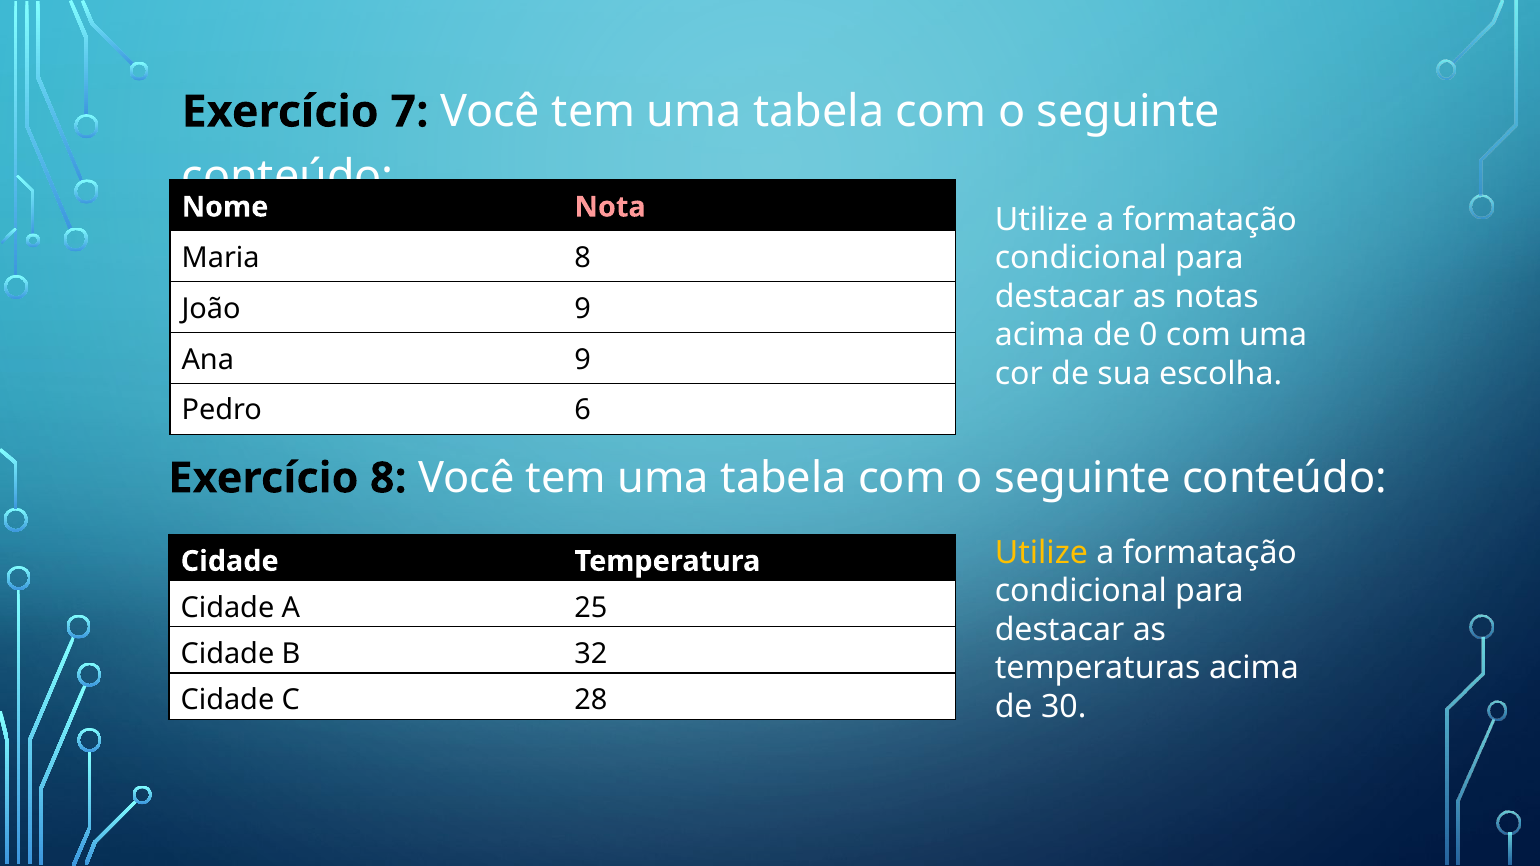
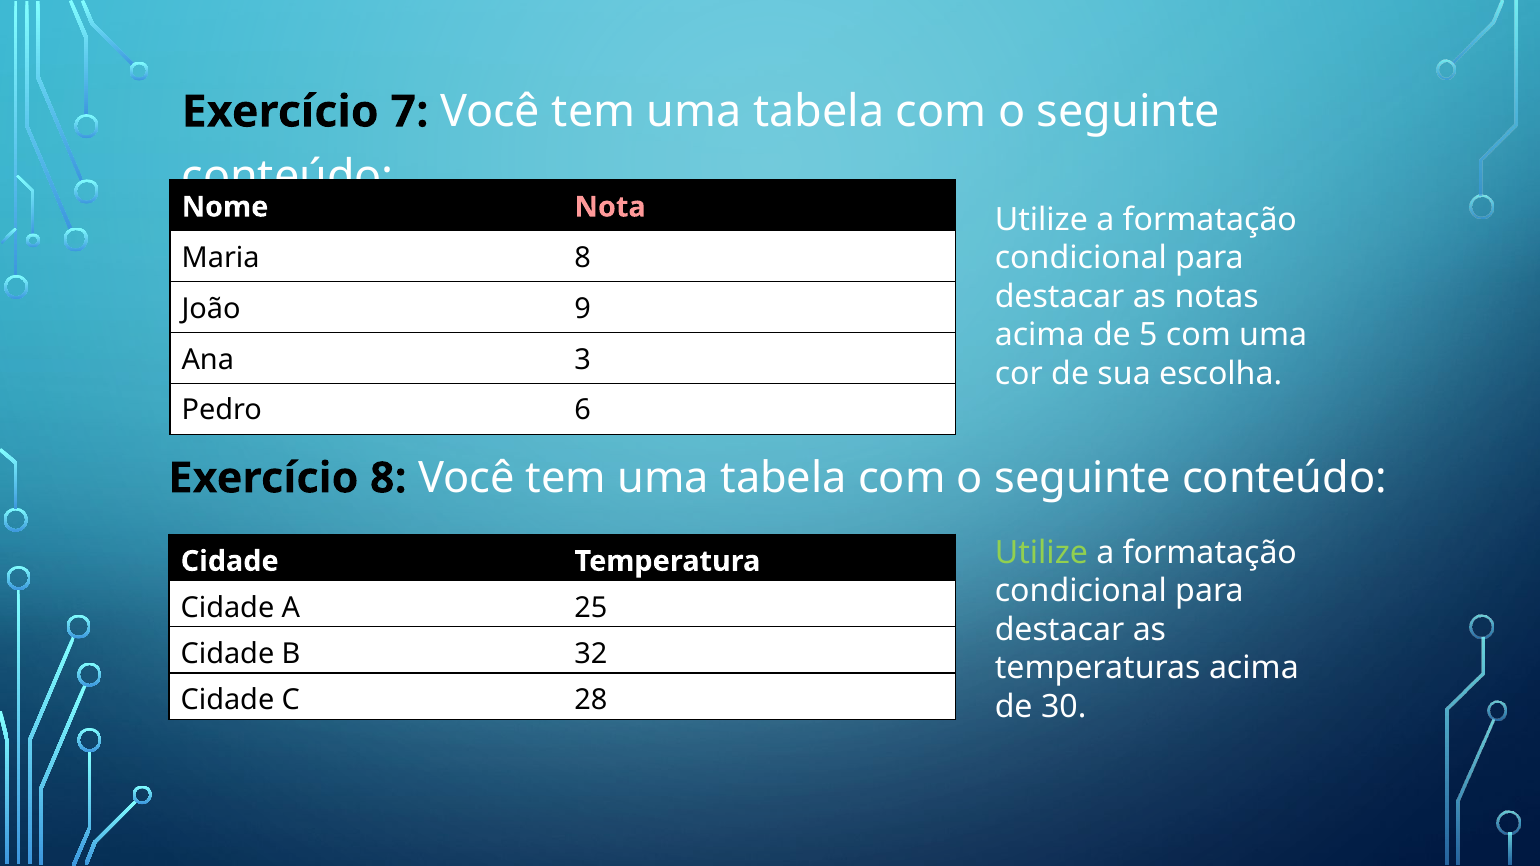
0: 0 -> 5
Ana 9: 9 -> 3
Utilize at (1041, 553) colour: yellow -> light green
